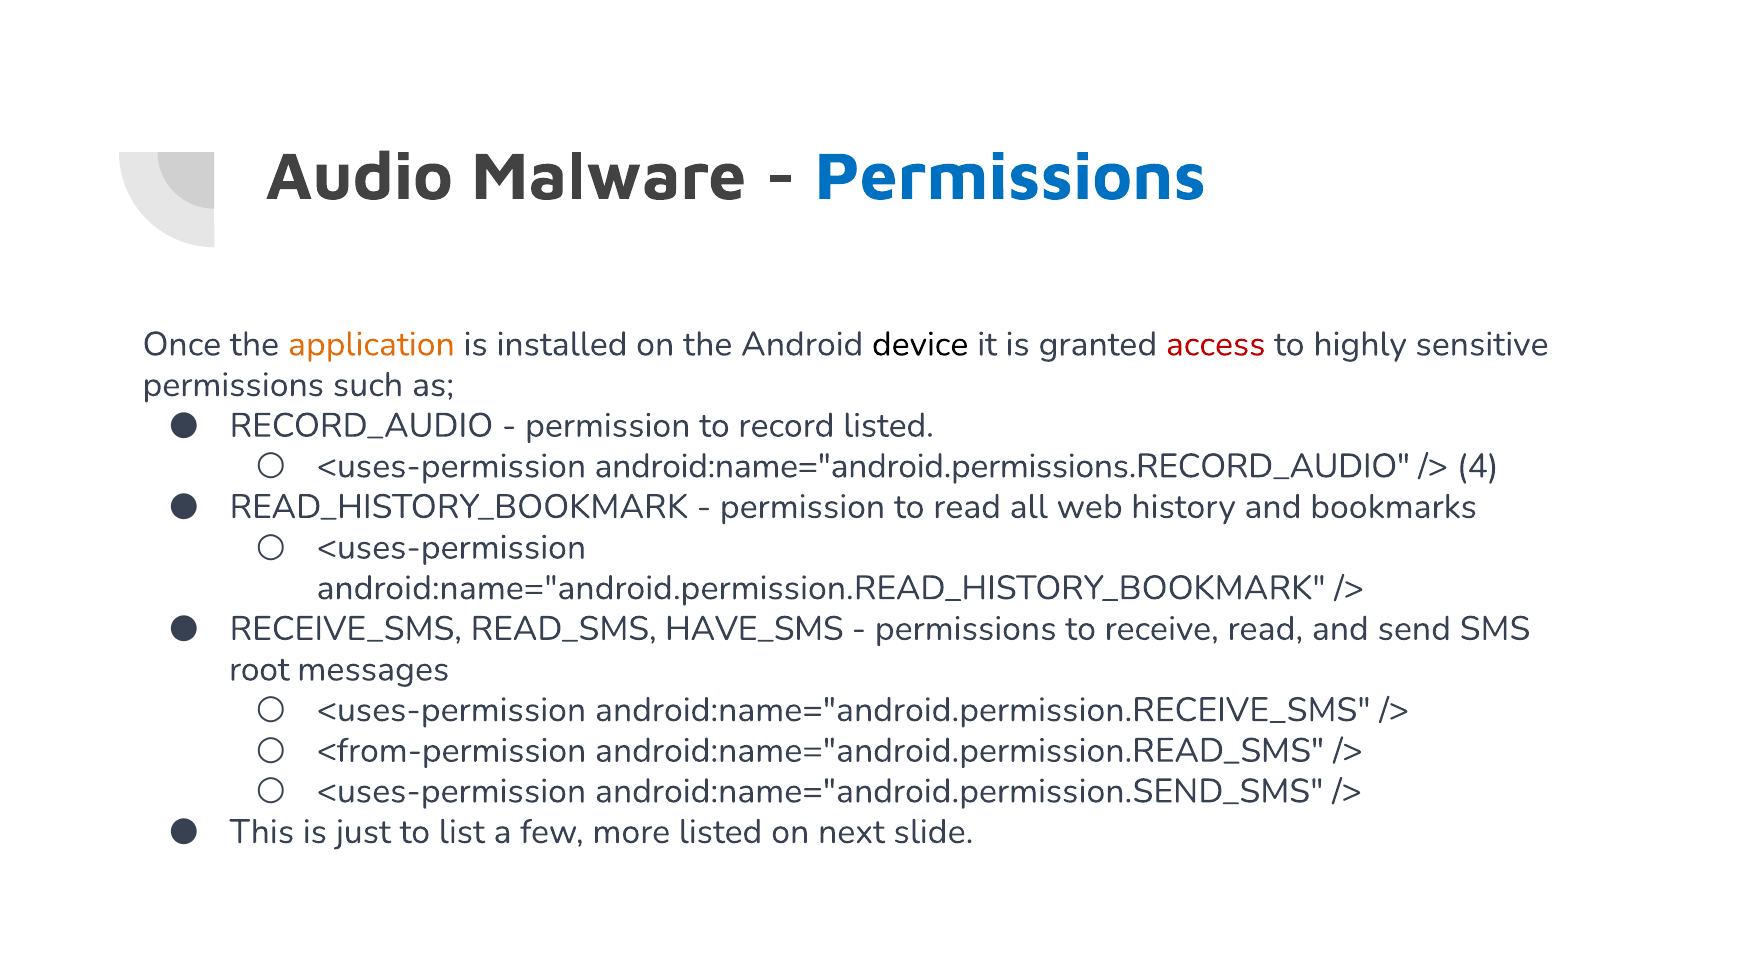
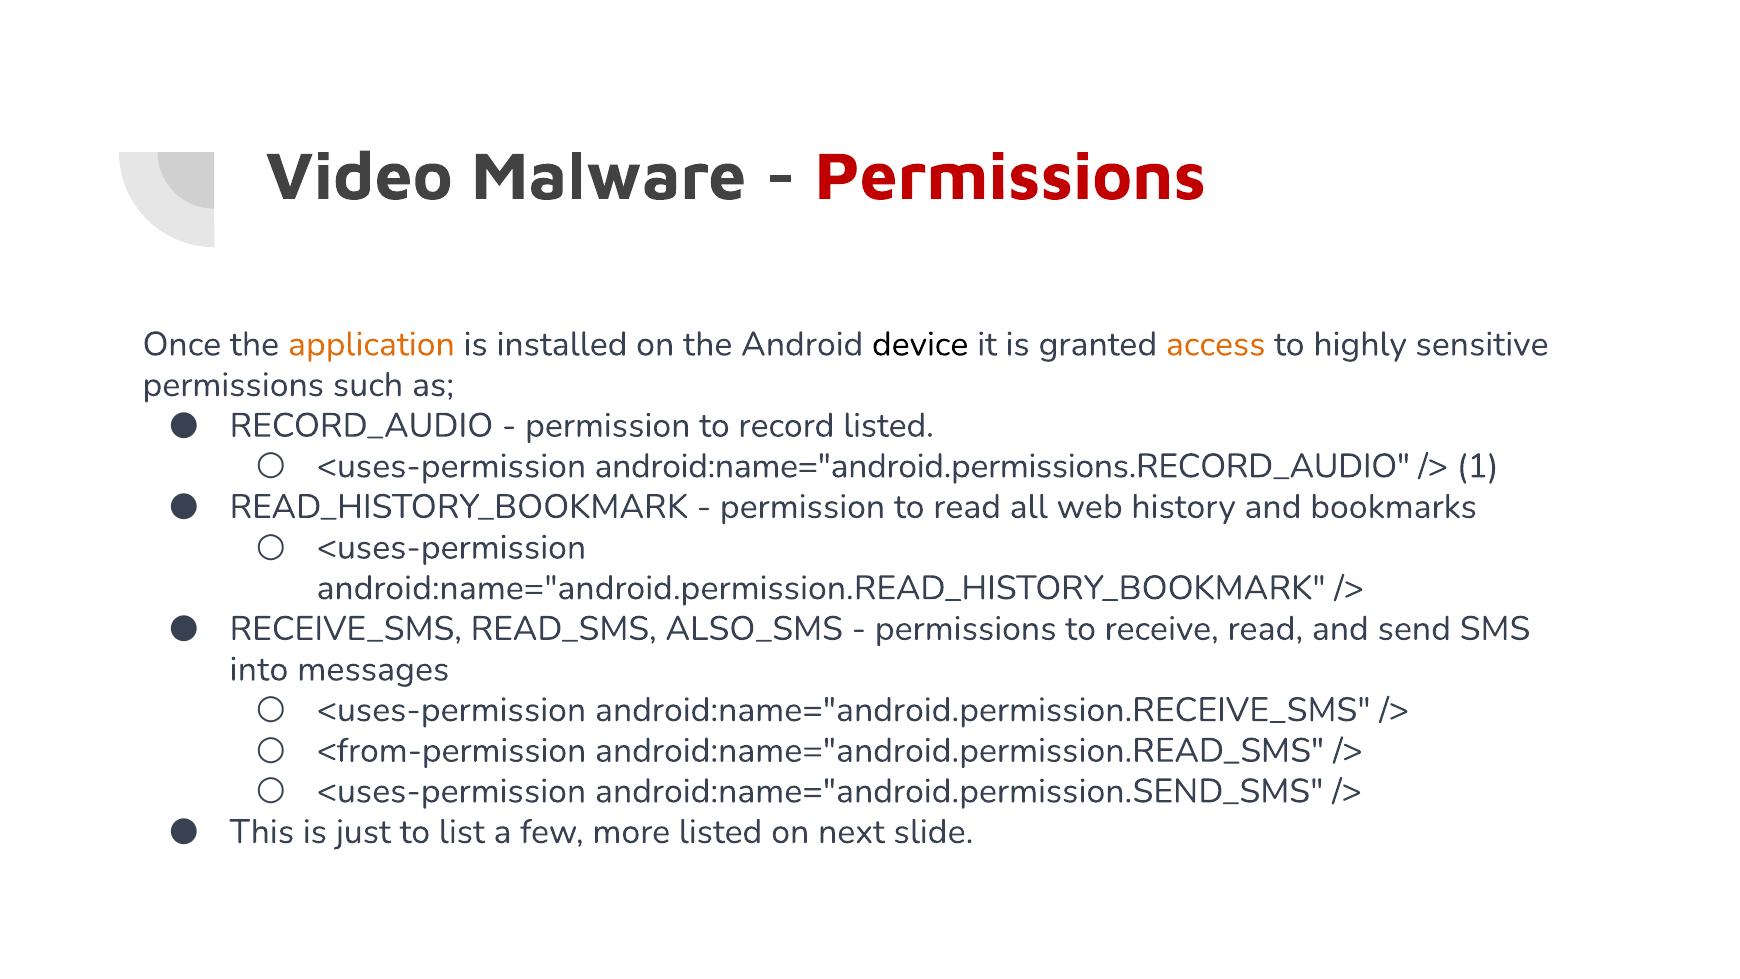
Audio: Audio -> Video
Permissions at (1010, 177) colour: blue -> red
access colour: red -> orange
4: 4 -> 1
HAVE_SMS: HAVE_SMS -> ALSO_SMS
root: root -> into
